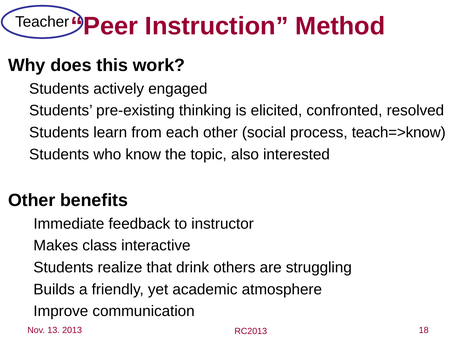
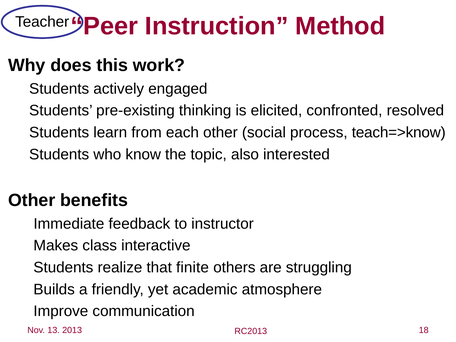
drink: drink -> finite
